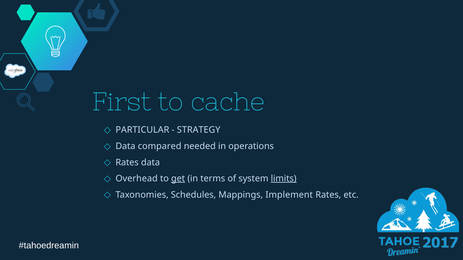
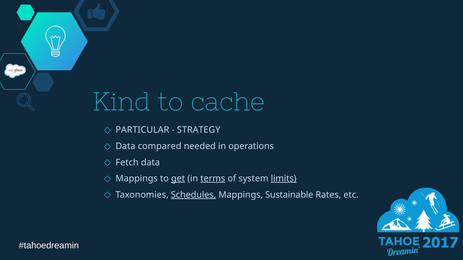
First: First -> Kind
Rates at (127, 163): Rates -> Fetch
Overhead at (137, 179): Overhead -> Mappings
terms underline: none -> present
Schedules underline: none -> present
Implement: Implement -> Sustainable
